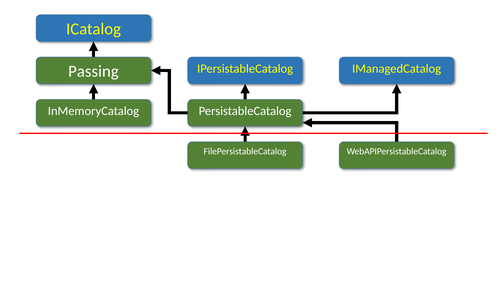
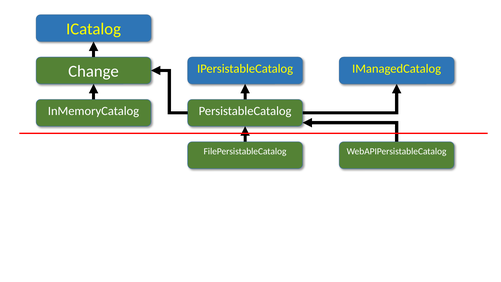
Passing: Passing -> Change
